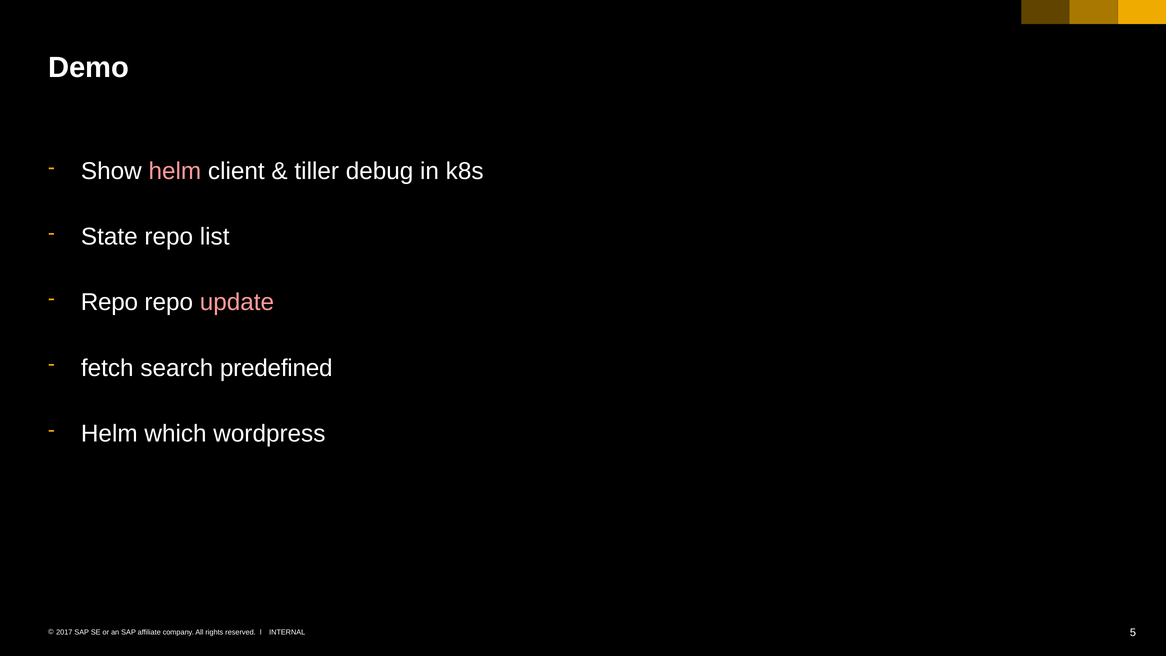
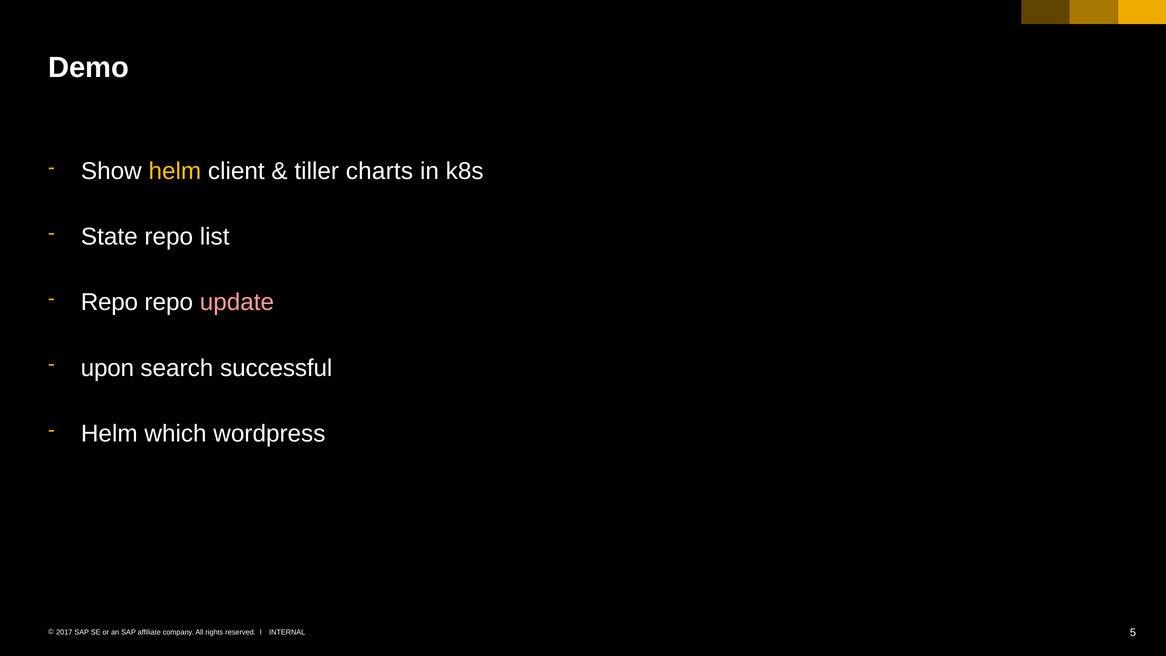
helm at (175, 171) colour: pink -> yellow
debug: debug -> charts
fetch: fetch -> upon
predefined: predefined -> successful
